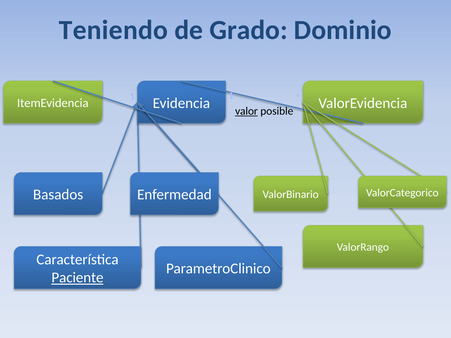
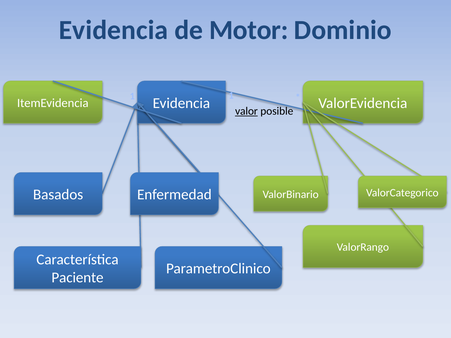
Teniendo at (113, 30): Teniendo -> Evidencia
Grado: Grado -> Motor
Paciente underline: present -> none
